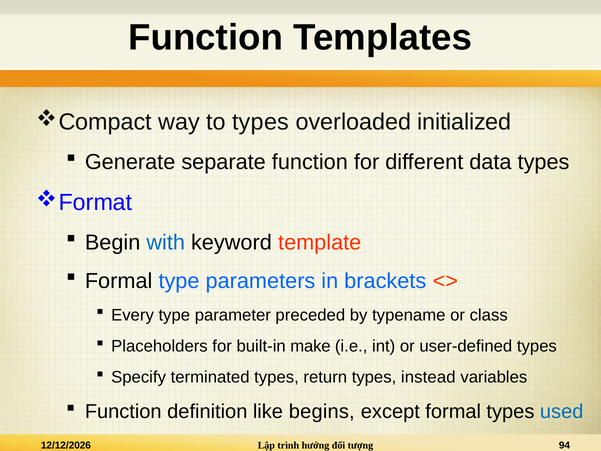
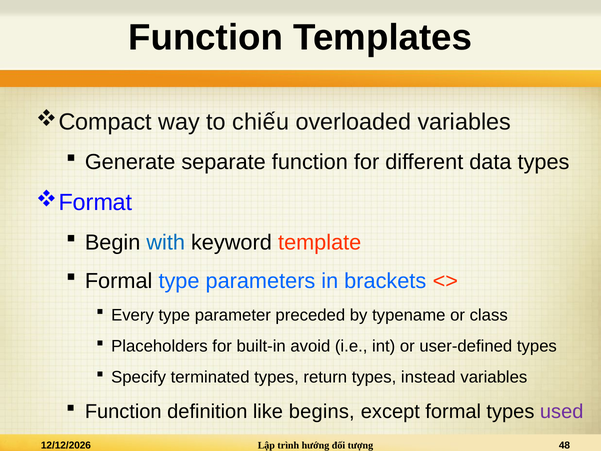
to types: types -> chiếu
overloaded initialized: initialized -> variables
make: make -> avoid
used colour: blue -> purple
94: 94 -> 48
